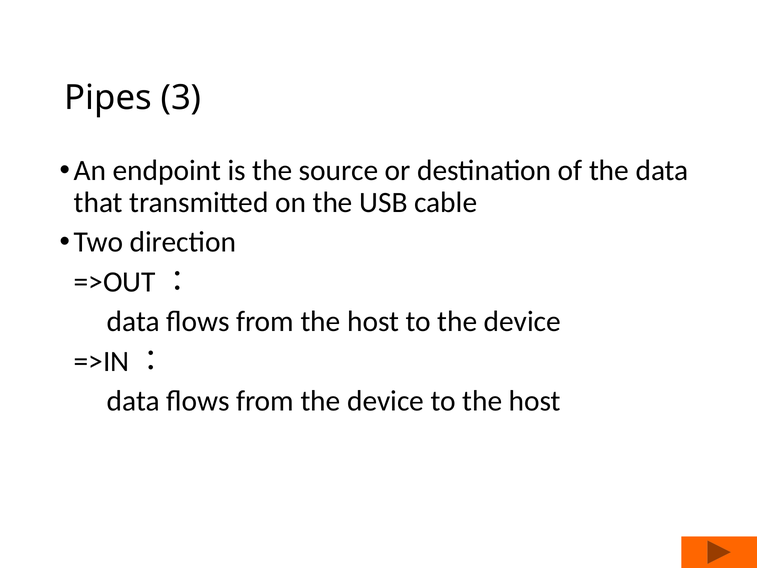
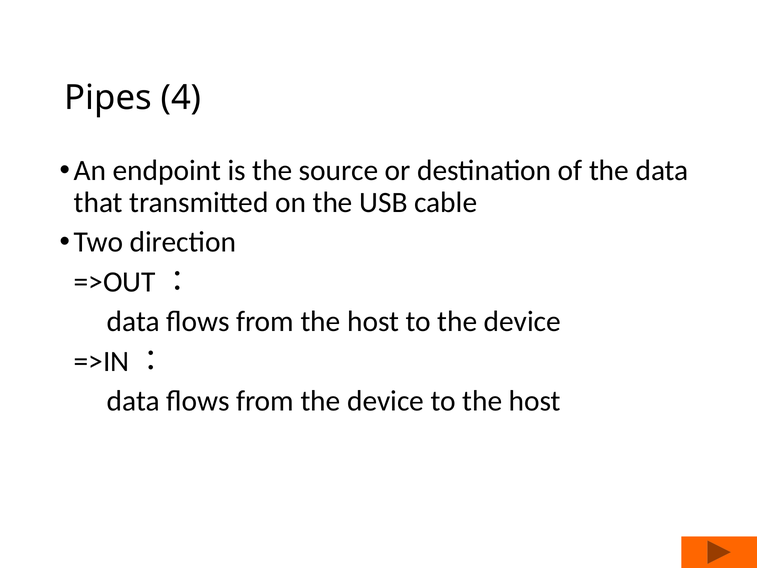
3: 3 -> 4
